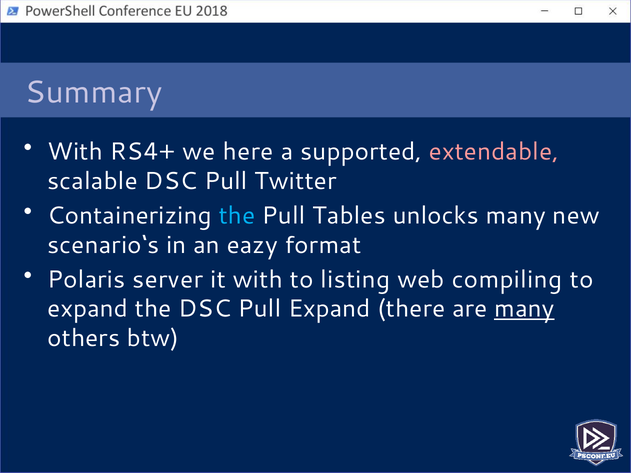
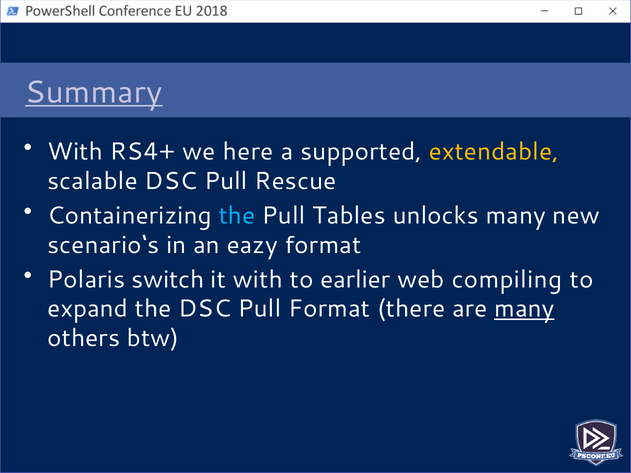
Summary underline: none -> present
extendable colour: pink -> yellow
Twitter: Twitter -> Rescue
server: server -> switch
listing: listing -> earlier
Pull Expand: Expand -> Format
